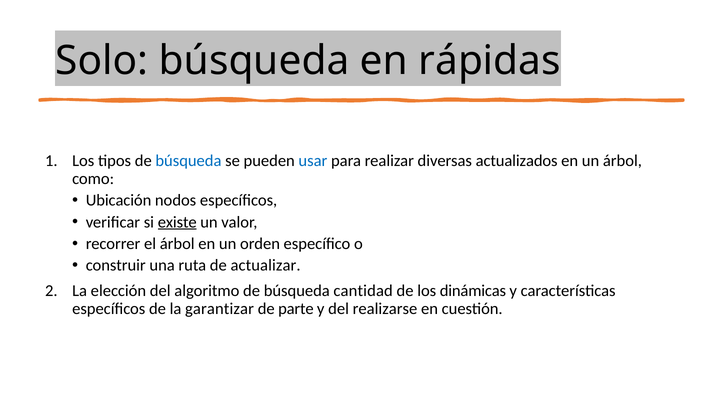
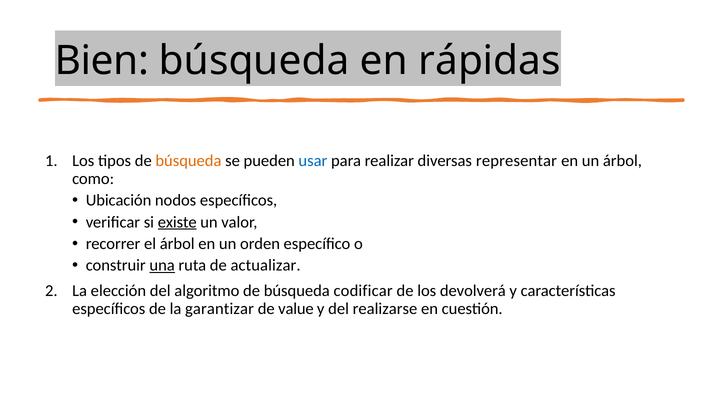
Solo: Solo -> Bien
búsqueda at (188, 161) colour: blue -> orange
actualizados: actualizados -> representar
una underline: none -> present
cantidad: cantidad -> codificar
dinámicas: dinámicas -> devolverá
parte: parte -> value
